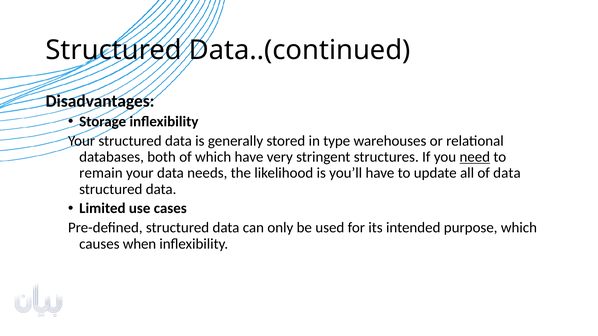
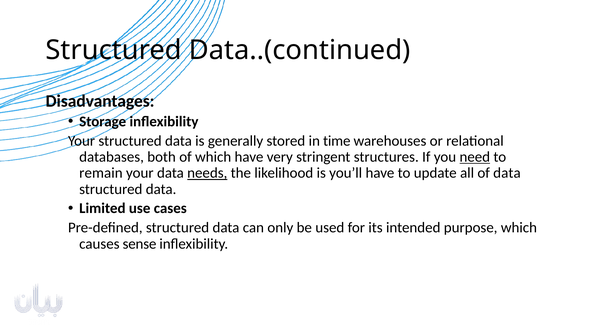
type: type -> time
needs underline: none -> present
when: when -> sense
